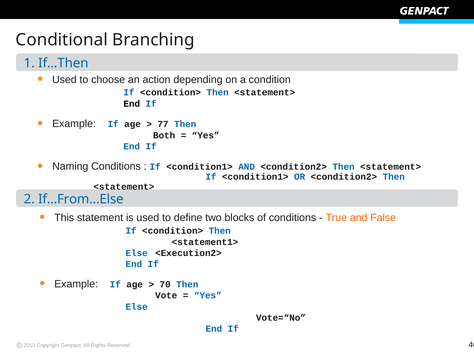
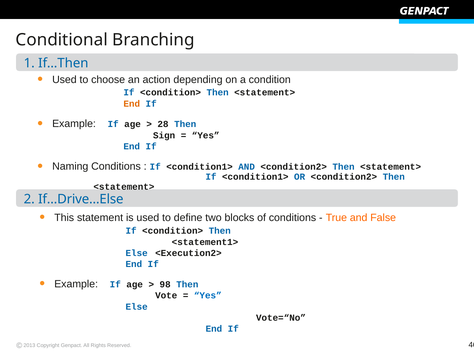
End at (132, 104) colour: black -> orange
77: 77 -> 28
Both: Both -> Sign
If…From…Else: If…From…Else -> If…Drive…Else
70: 70 -> 98
